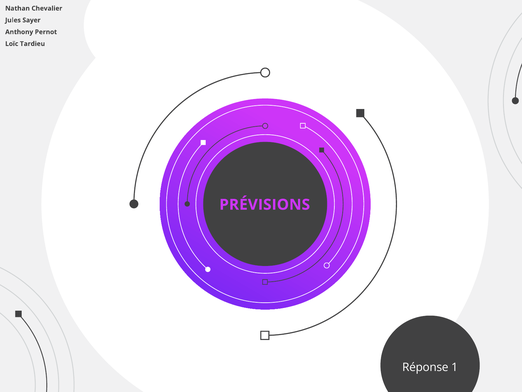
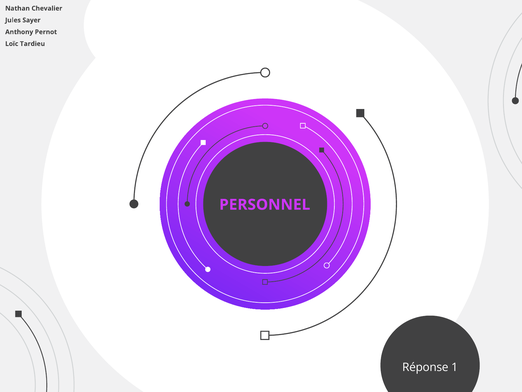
PRÉVISIONS: PRÉVISIONS -> PERSONNEL
